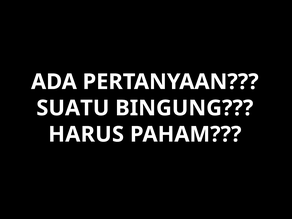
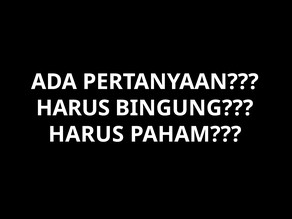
SUATU at (73, 108): SUATU -> HARUS
